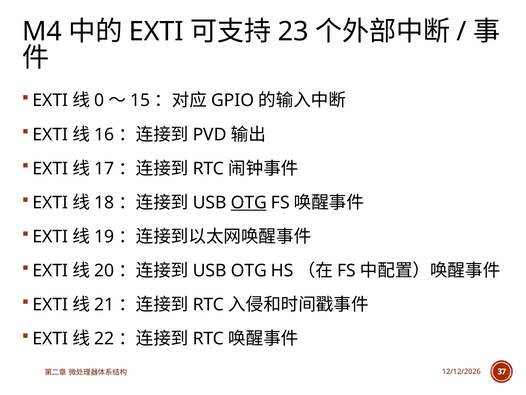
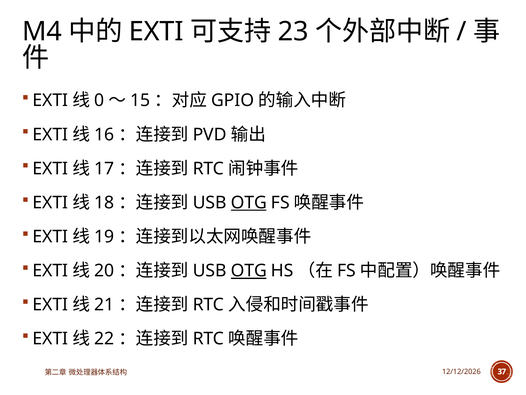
OTG at (249, 270) underline: none -> present
